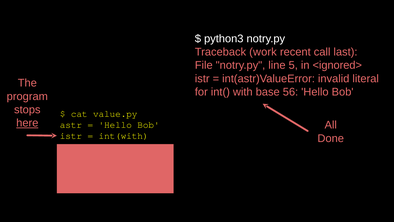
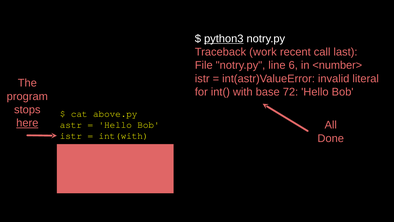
python3 underline: none -> present
5: 5 -> 6
<ignored>: <ignored> -> <number>
56: 56 -> 72
value.py: value.py -> above.py
